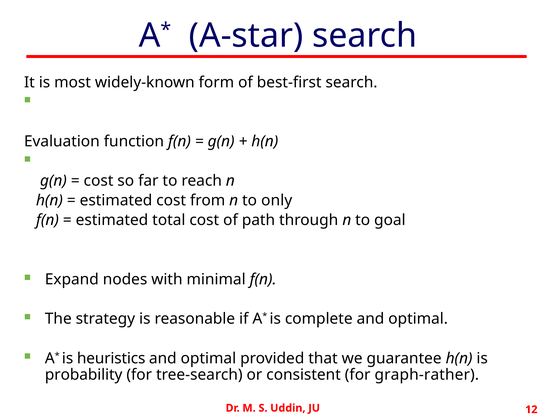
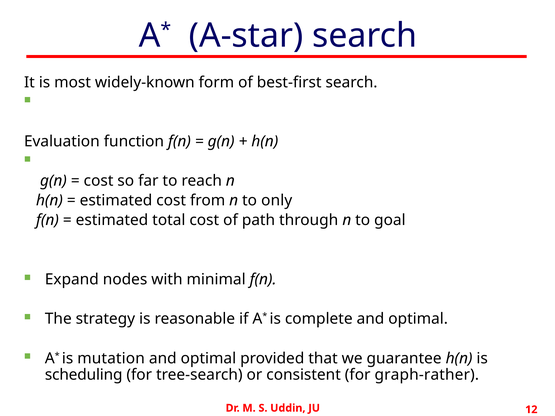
heuristics: heuristics -> mutation
probability: probability -> scheduling
